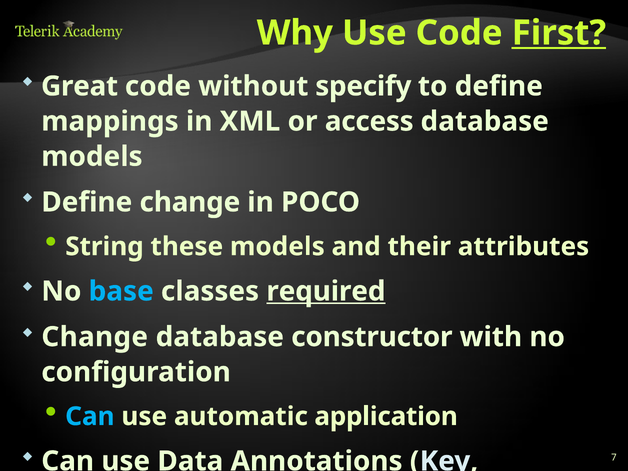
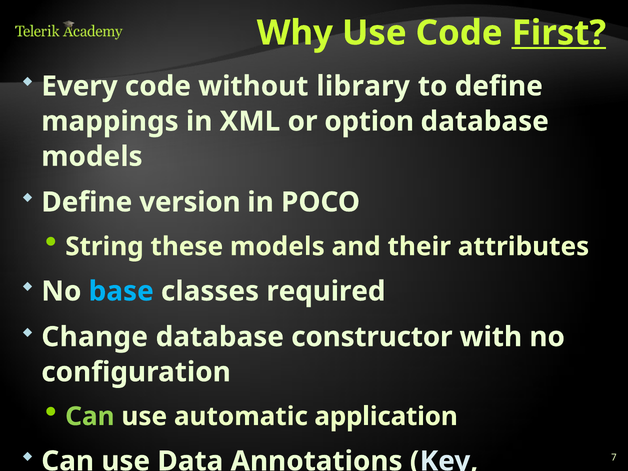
Great: Great -> Every
specify: specify -> library
access: access -> option
Define change: change -> version
required at (326, 291) underline: present -> none
Can at (90, 416) colour: light blue -> light green
